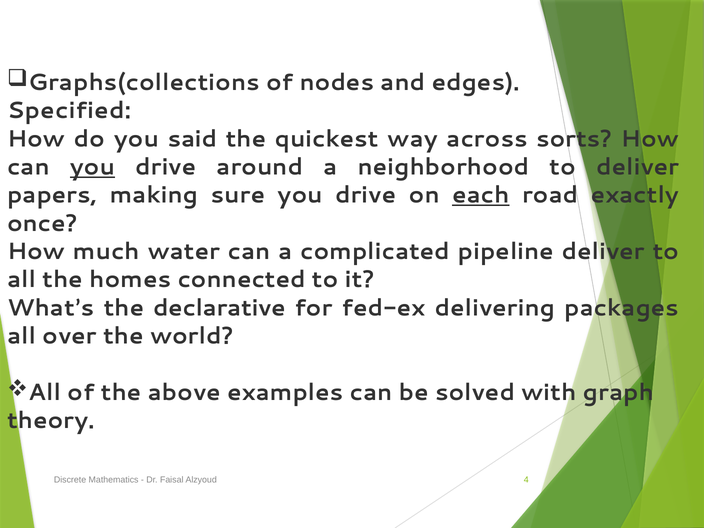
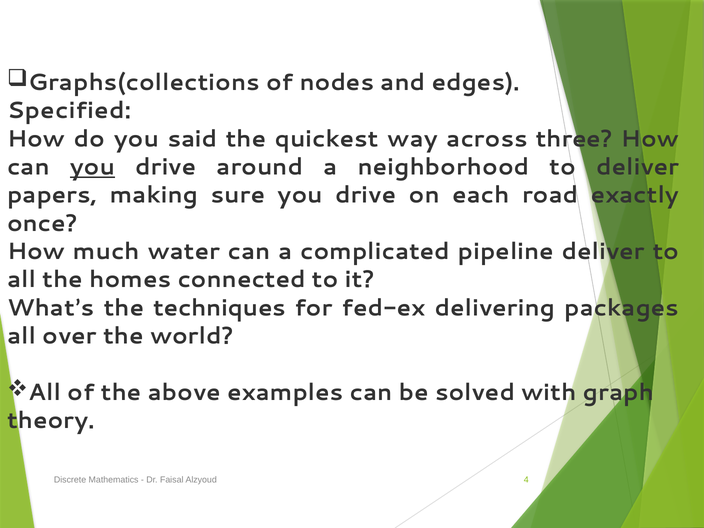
sorts: sorts -> three
each underline: present -> none
declarative: declarative -> techniques
